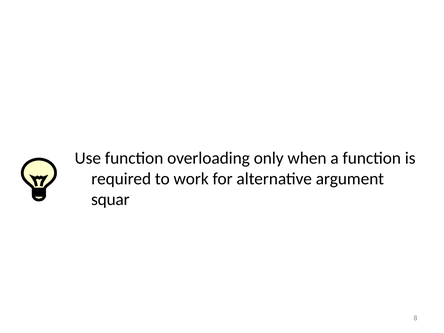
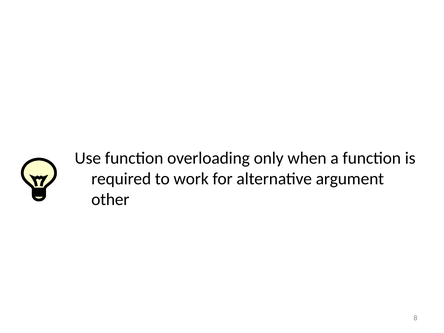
squar: squar -> other
